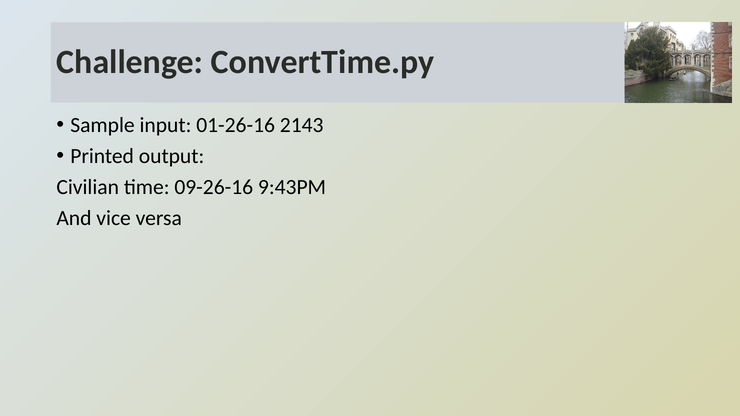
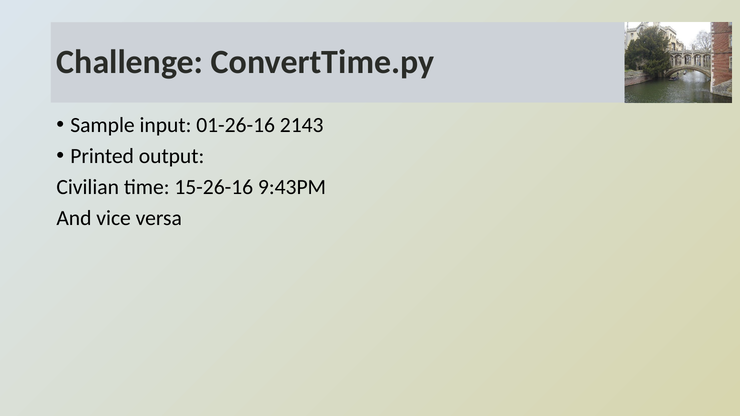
09-26-16: 09-26-16 -> 15-26-16
